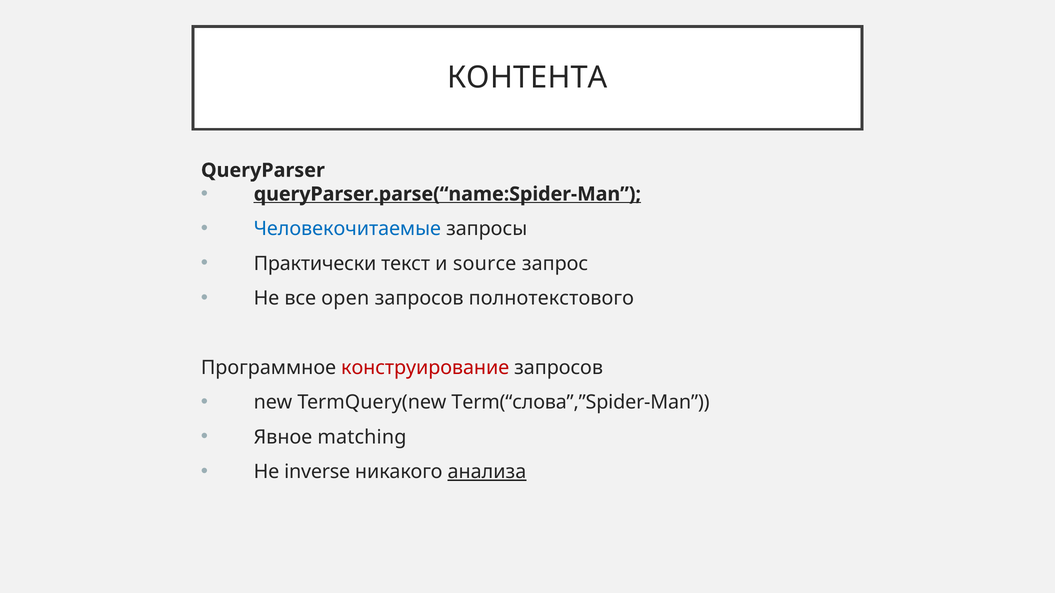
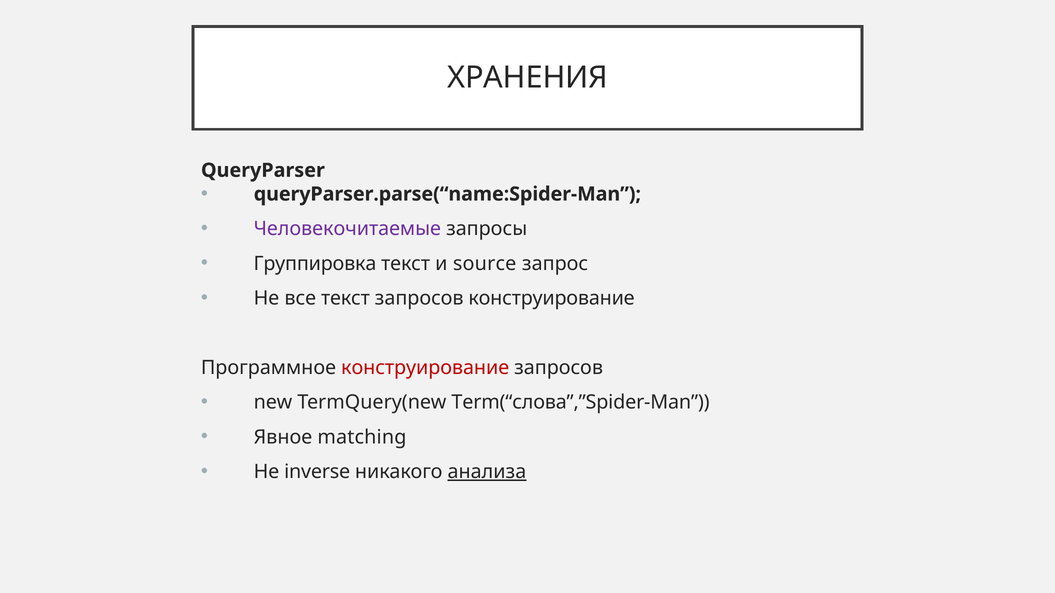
КОНТЕНТА: КОНТЕНТА -> ХРАНЕНИЯ
queryParser.parse(“name:Spider-Man underline: present -> none
Человекочитаемые colour: blue -> purple
Практически: Практически -> Группировка
все open: open -> текст
запросов полнотекстового: полнотекстового -> конструирование
